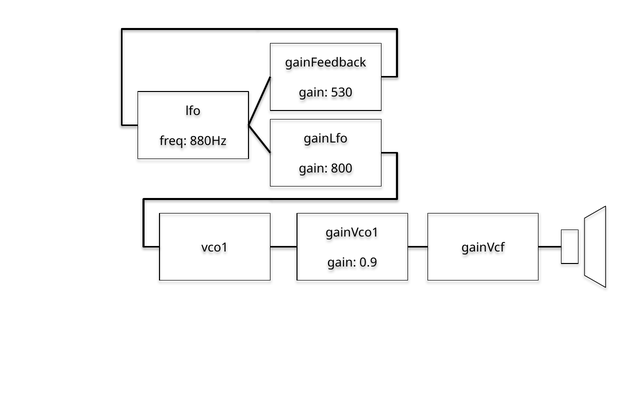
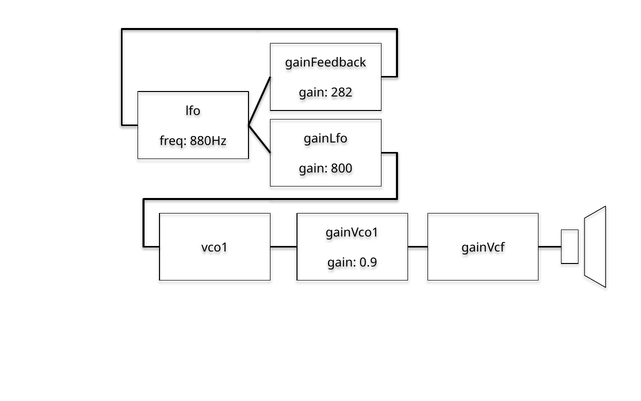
530: 530 -> 282
